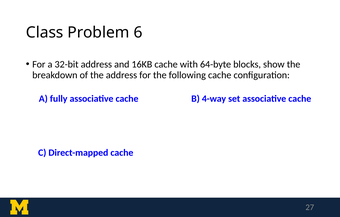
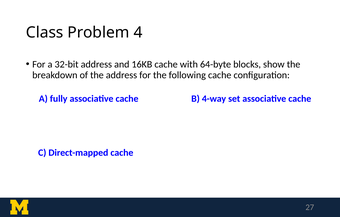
6: 6 -> 4
